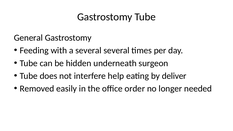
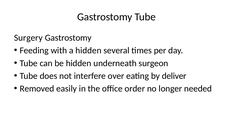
General: General -> Surgery
a several: several -> hidden
help: help -> over
